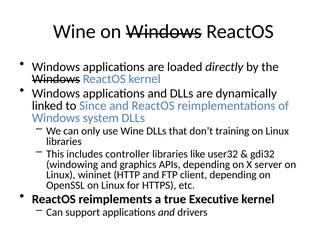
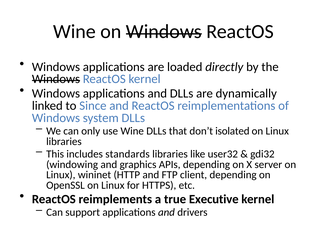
training: training -> isolated
controller: controller -> standards
